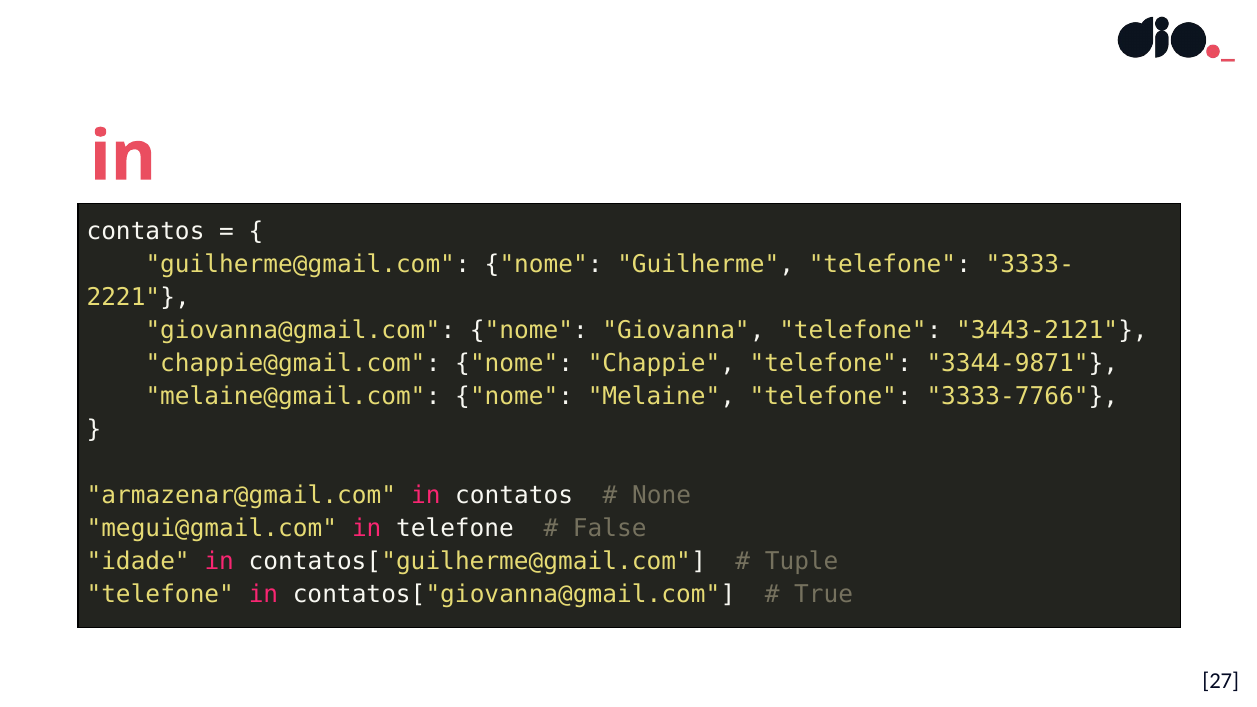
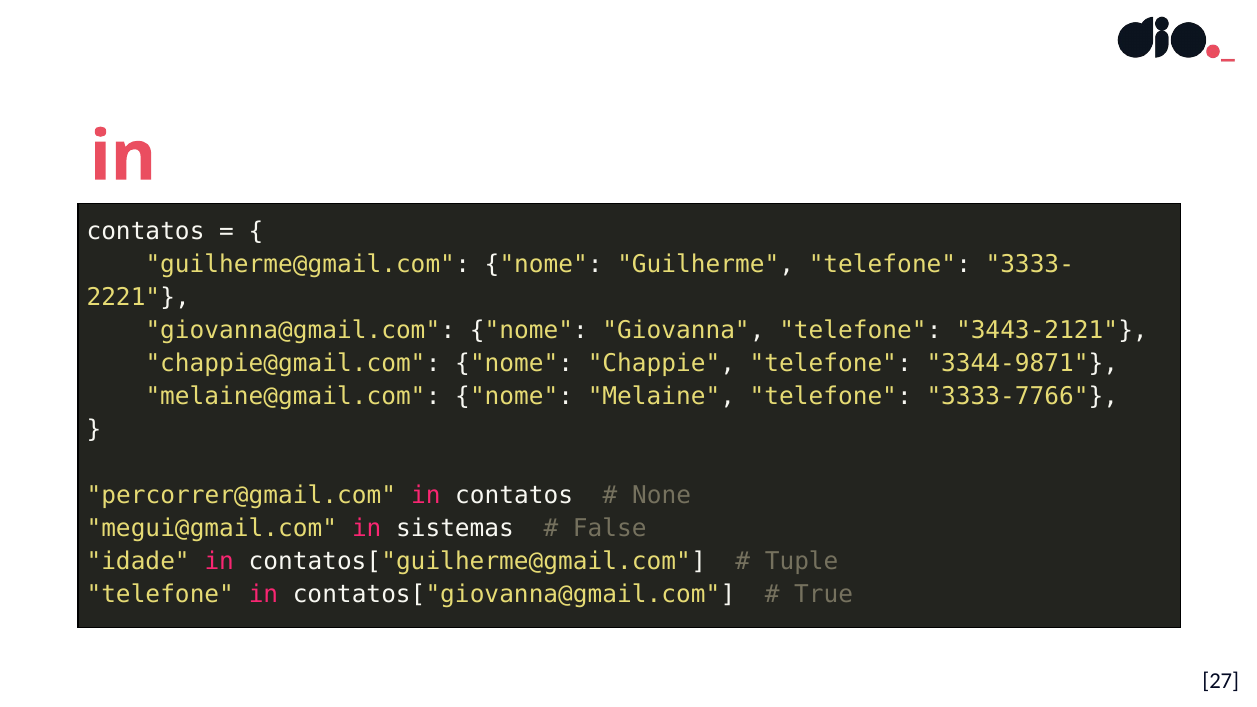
armazenar@gmail.com: armazenar@gmail.com -> percorrer@gmail.com
in telefone: telefone -> sistemas
